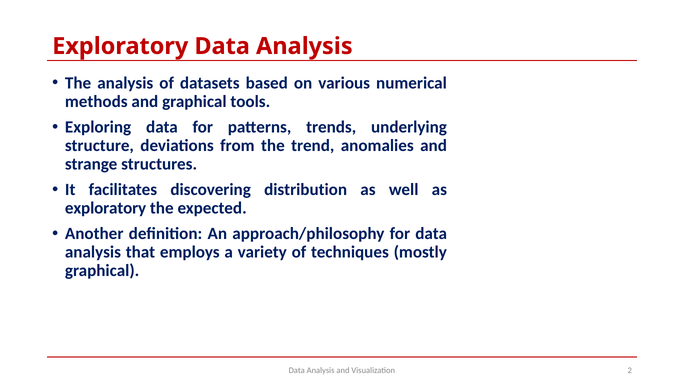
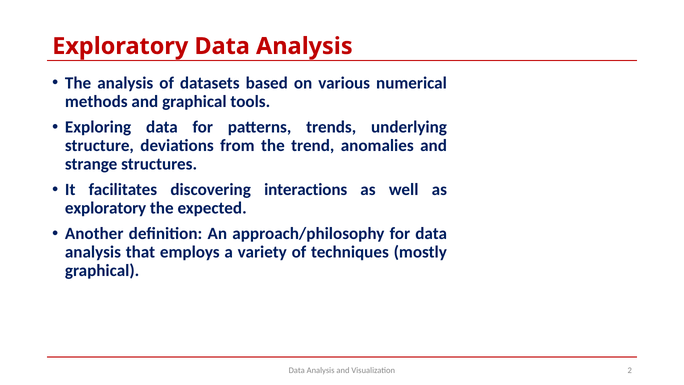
distribution: distribution -> interactions
